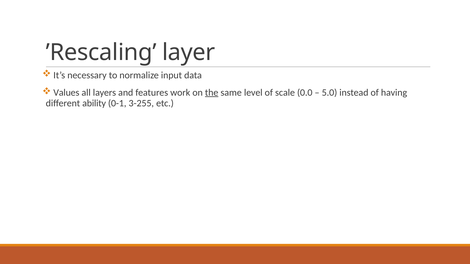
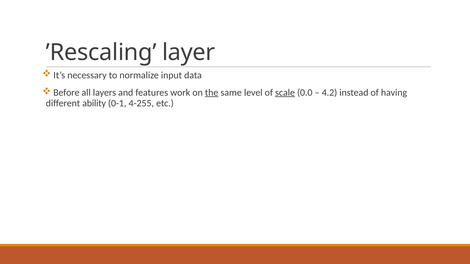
Values: Values -> Before
scale underline: none -> present
5.0: 5.0 -> 4.2
3-255: 3-255 -> 4-255
